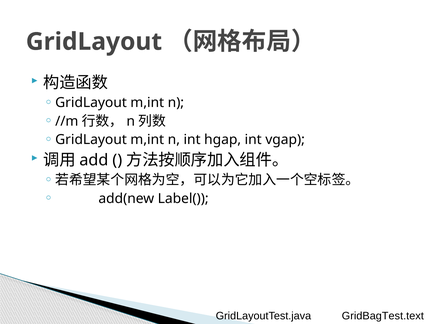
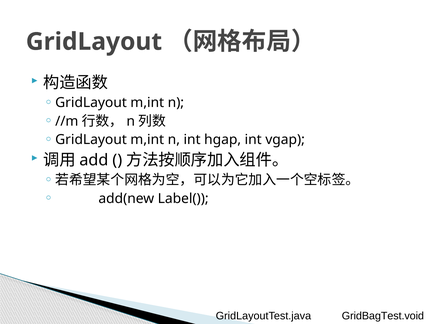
GridBagTest.text: GridBagTest.text -> GridBagTest.void
